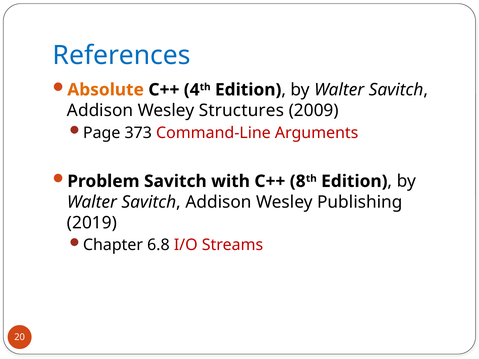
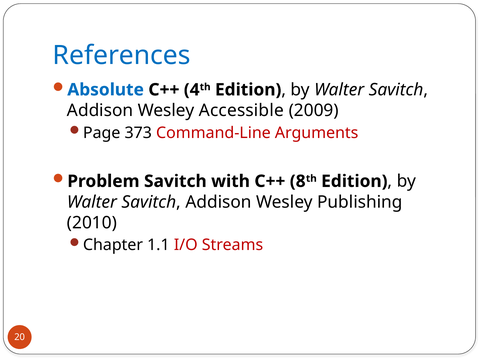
Absolute colour: orange -> blue
Structures: Structures -> Accessible
2019: 2019 -> 2010
6.8: 6.8 -> 1.1
